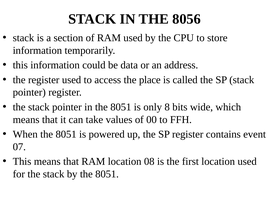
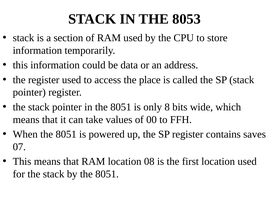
8056: 8056 -> 8053
event: event -> saves
